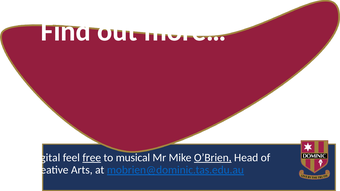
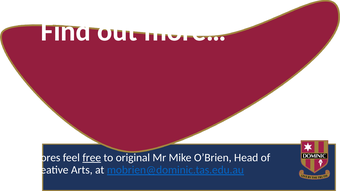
Digital: Digital -> Scores
musical: musical -> original
O’Brien underline: present -> none
